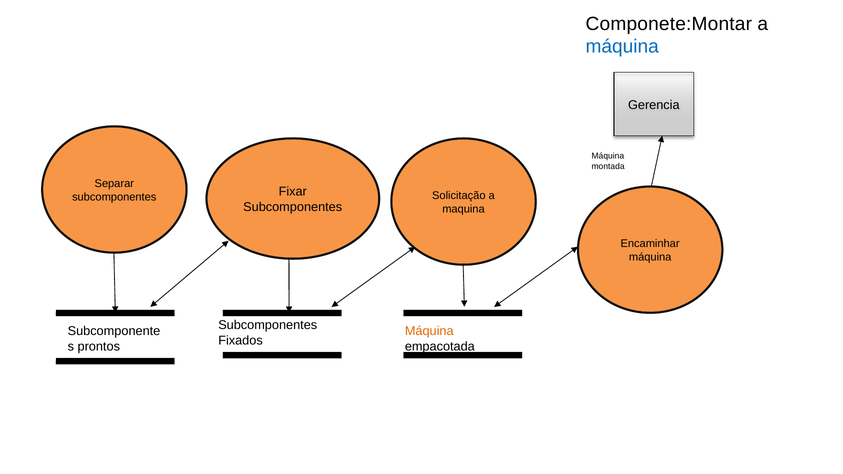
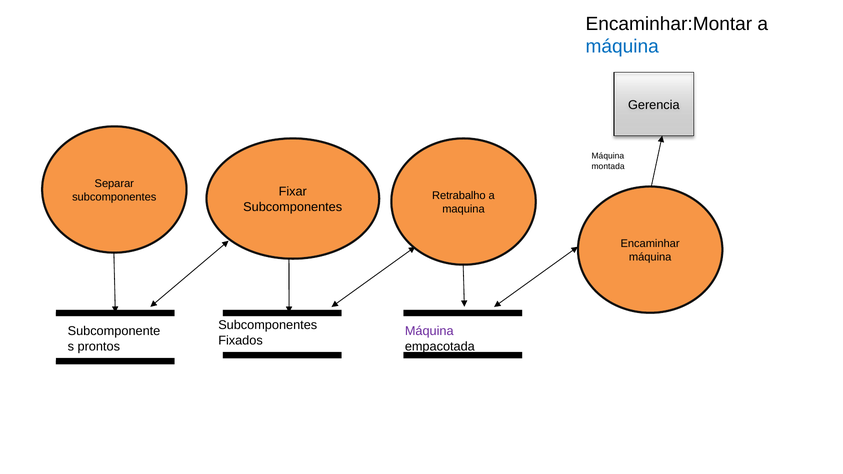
Componete:Montar: Componete:Montar -> Encaminhar:Montar
Solicitação: Solicitação -> Retrabalho
Máquina at (429, 331) colour: orange -> purple
